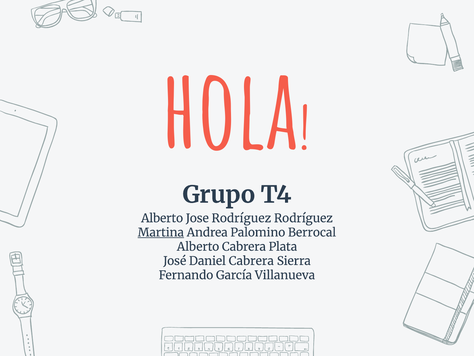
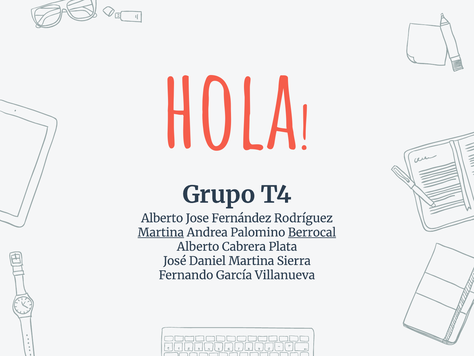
Jose Rodríguez: Rodríguez -> Fernández
Berrocal underline: none -> present
Daniel Cabrera: Cabrera -> Martina
